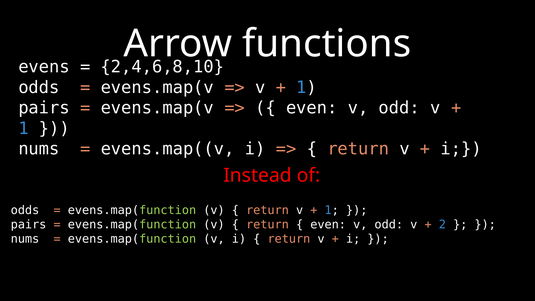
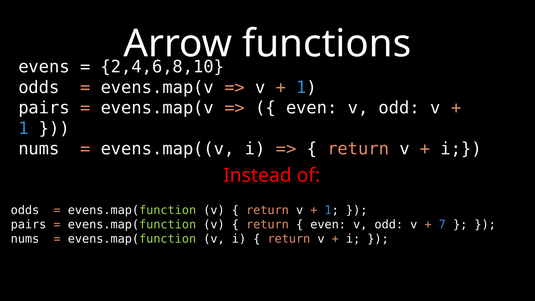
2: 2 -> 7
